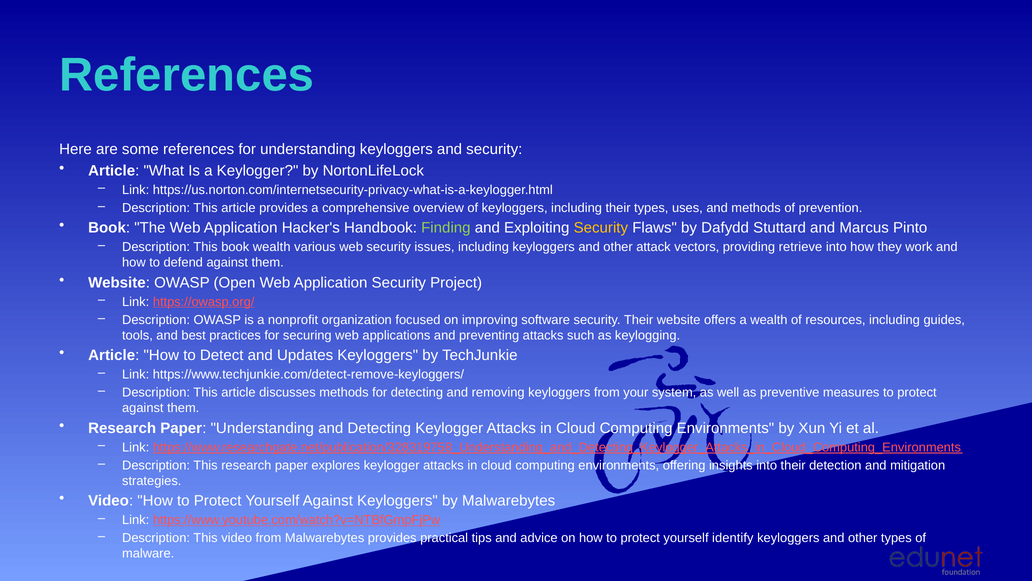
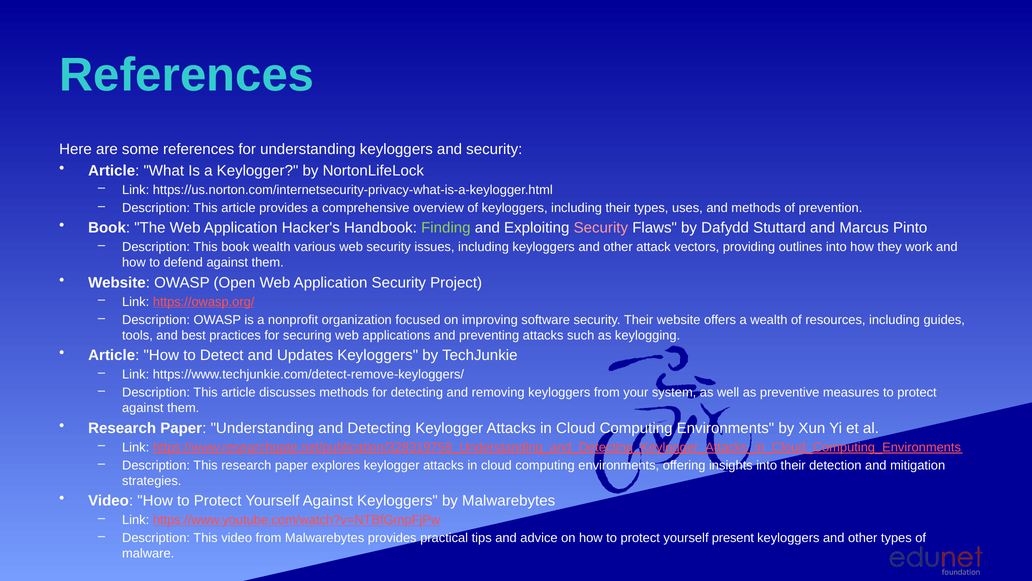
Security at (601, 228) colour: yellow -> pink
retrieve: retrieve -> outlines
identify: identify -> present
